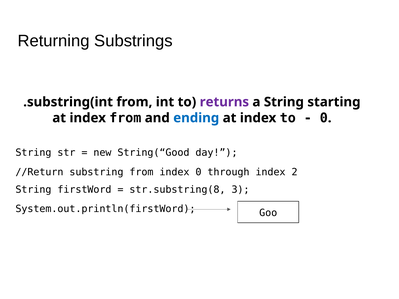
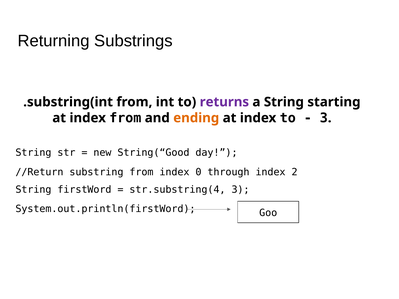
ending colour: blue -> orange
0 at (324, 118): 0 -> 3
str.substring(8: str.substring(8 -> str.substring(4
